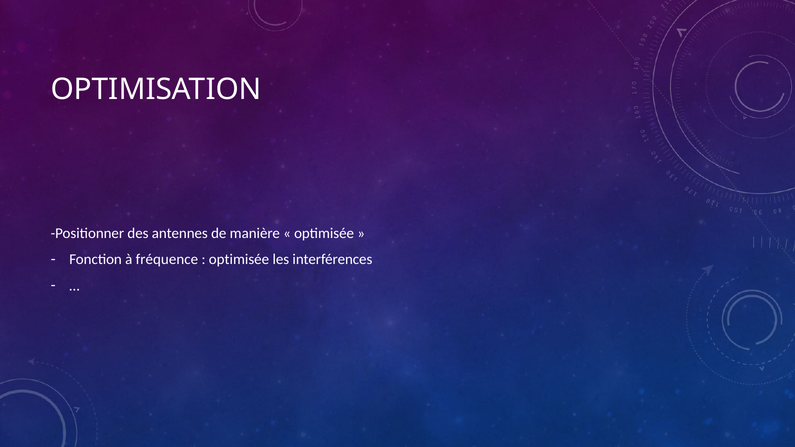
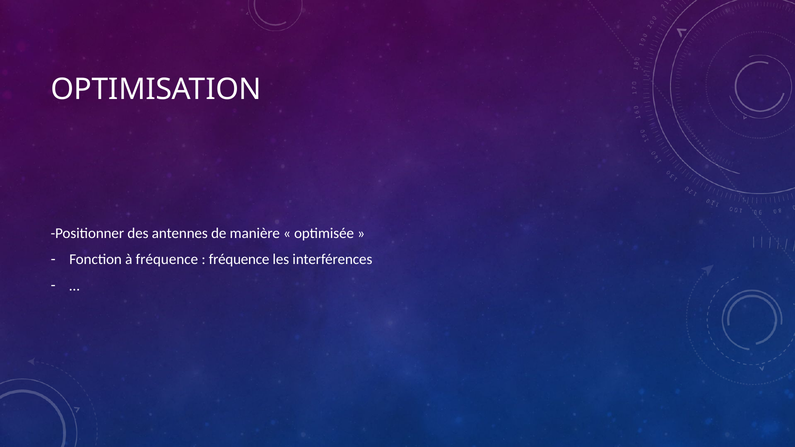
optimisée at (239, 260): optimisée -> fréquence
